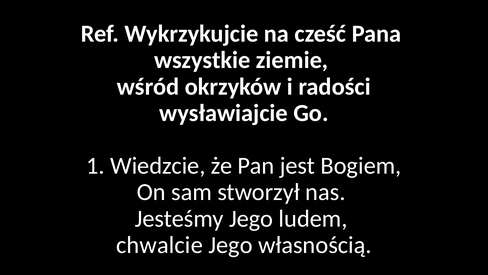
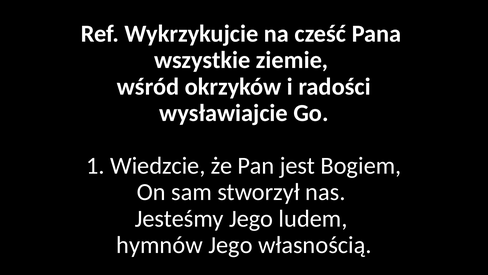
chwalcie: chwalcie -> hymnów
